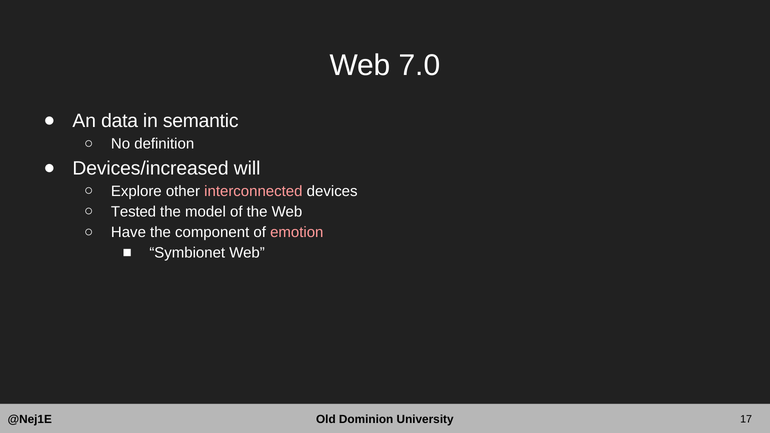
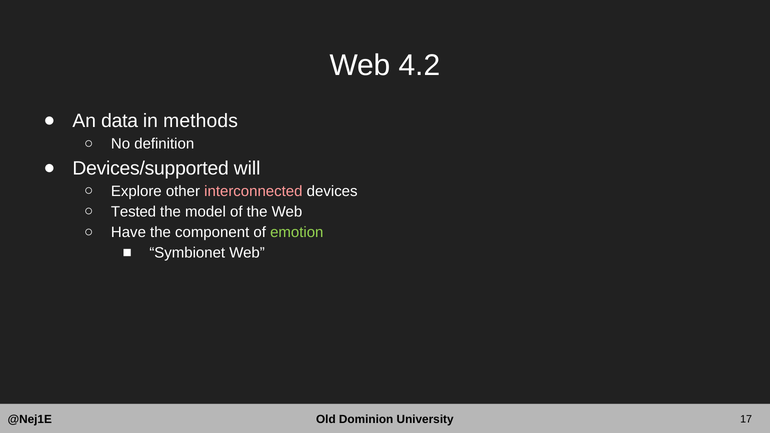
7.0: 7.0 -> 4.2
semantic: semantic -> methods
Devices/increased: Devices/increased -> Devices/supported
emotion colour: pink -> light green
